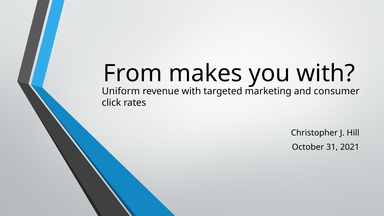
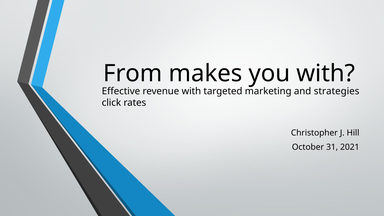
Uniform: Uniform -> Effective
consumer: consumer -> strategies
